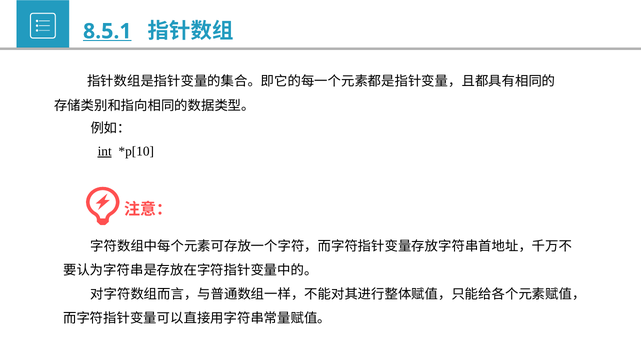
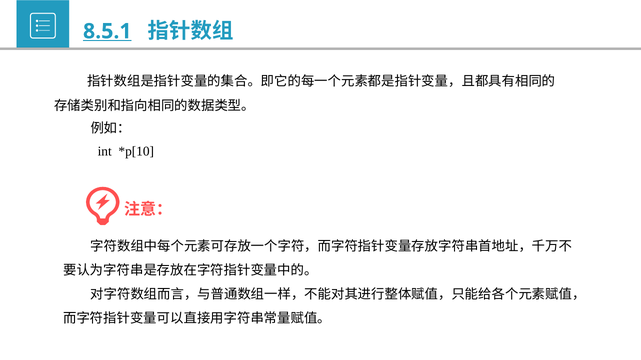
int underline: present -> none
